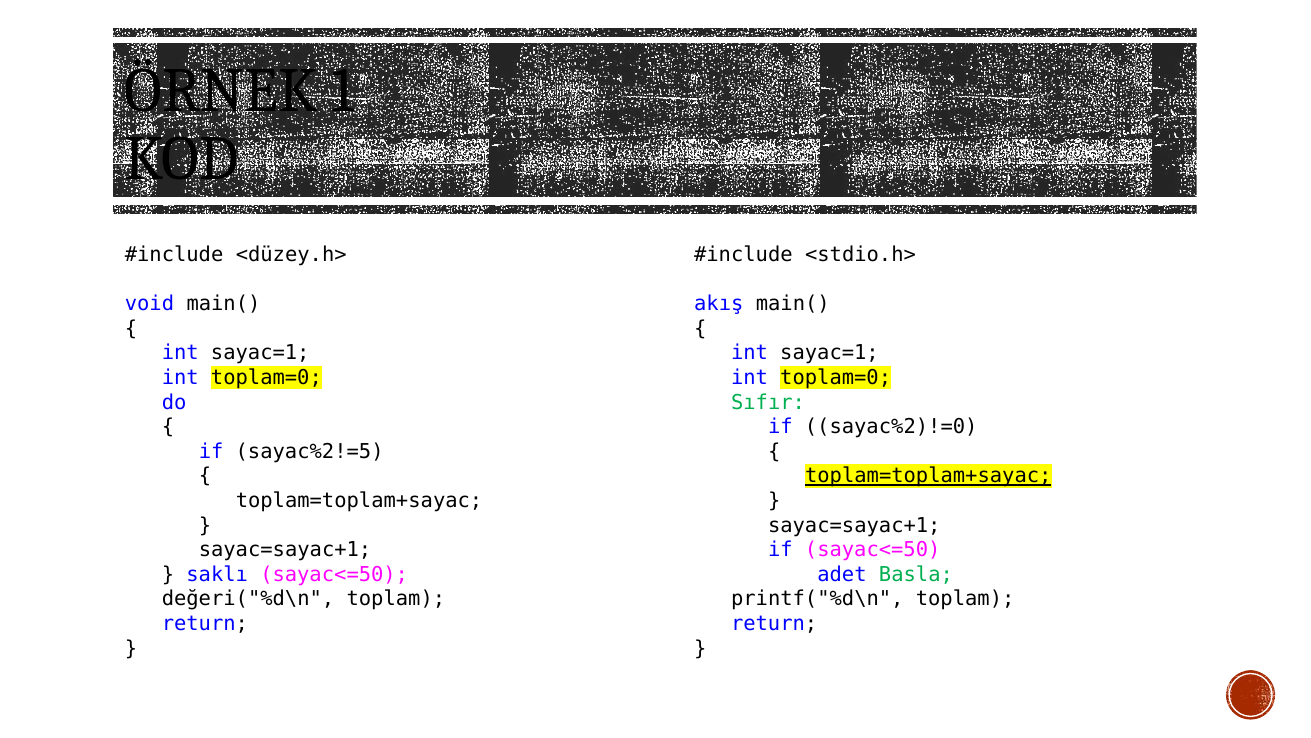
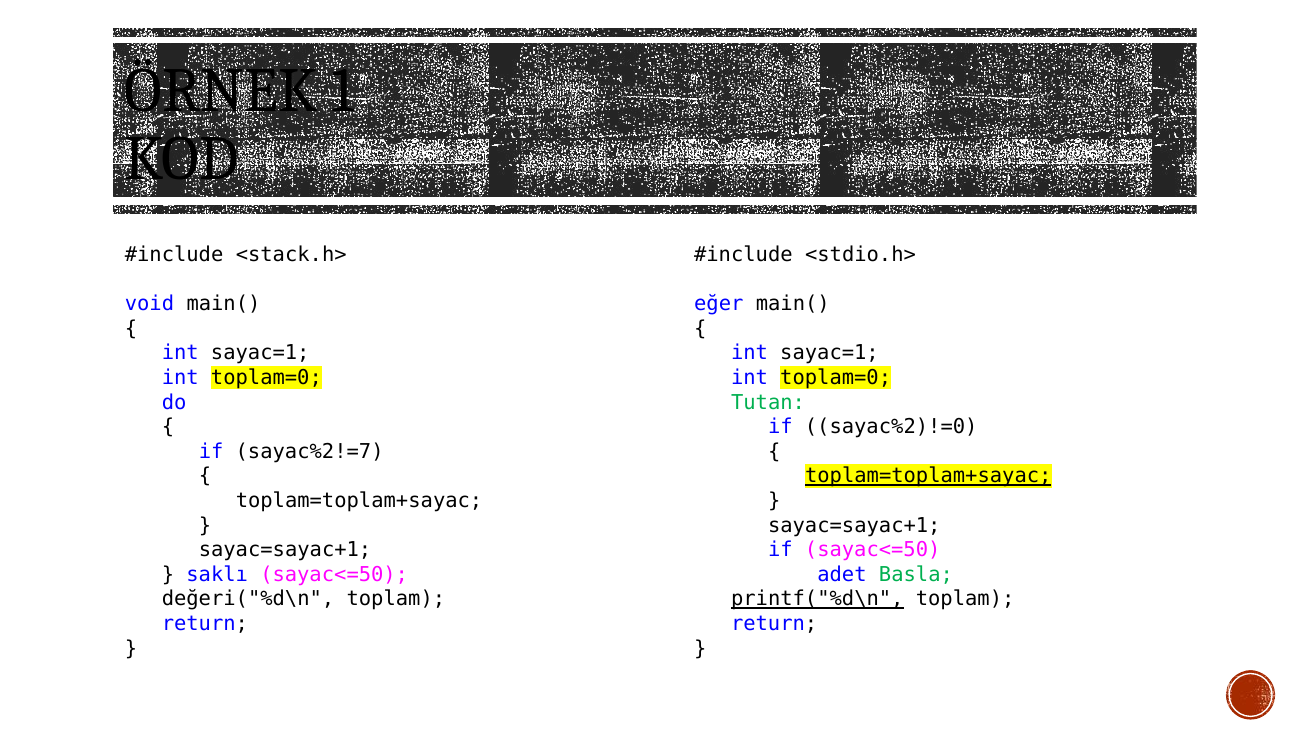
<düzey.h>: <düzey.h> -> <stack.h>
akış: akış -> eğer
Sıfır: Sıfır -> Tutan
sayac%2!=5: sayac%2!=5 -> sayac%2!=7
printf("%d\n underline: none -> present
